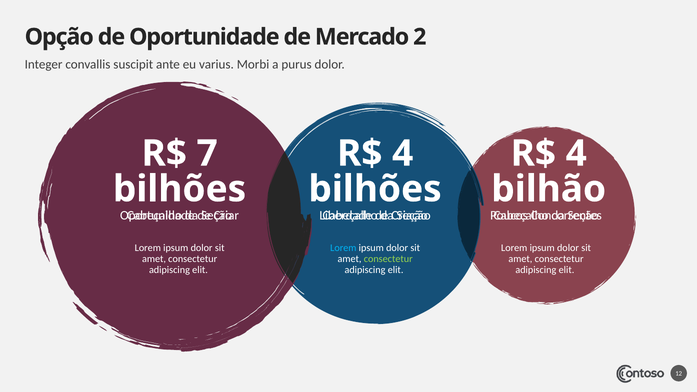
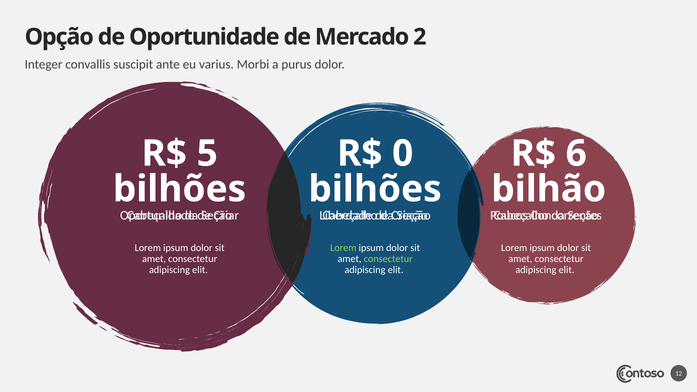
7: 7 -> 5
4 at (403, 154): 4 -> 0
4 at (576, 154): 4 -> 6
Lorem at (343, 248) colour: light blue -> light green
